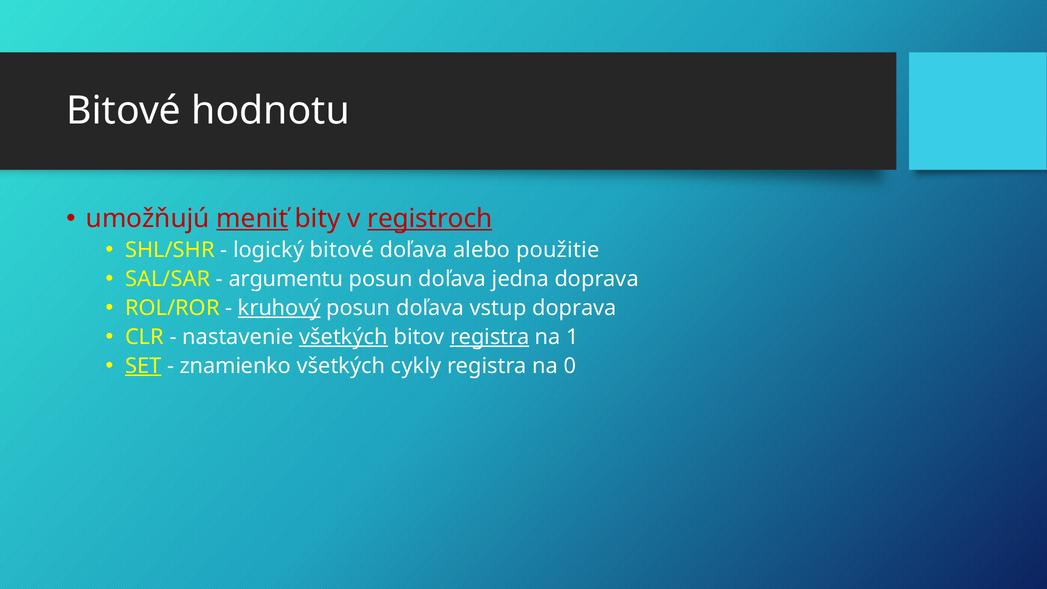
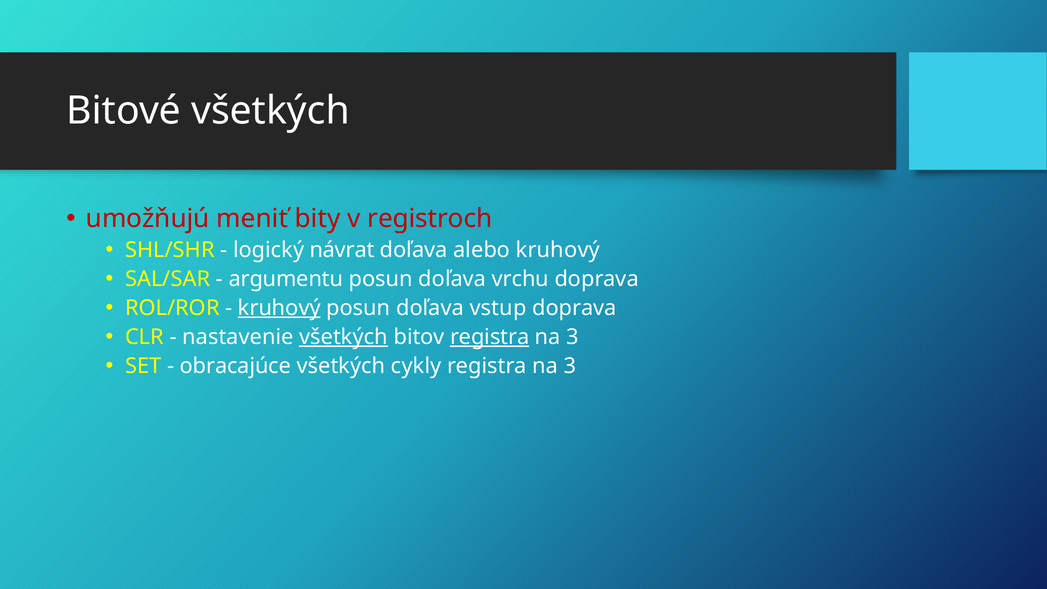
Bitové hodnotu: hodnotu -> všetkých
meniť underline: present -> none
registroch underline: present -> none
logický bitové: bitové -> návrat
alebo použitie: použitie -> kruhový
jedna: jedna -> vrchu
1 at (573, 337): 1 -> 3
SET underline: present -> none
znamienko: znamienko -> obracajúce
0 at (570, 366): 0 -> 3
